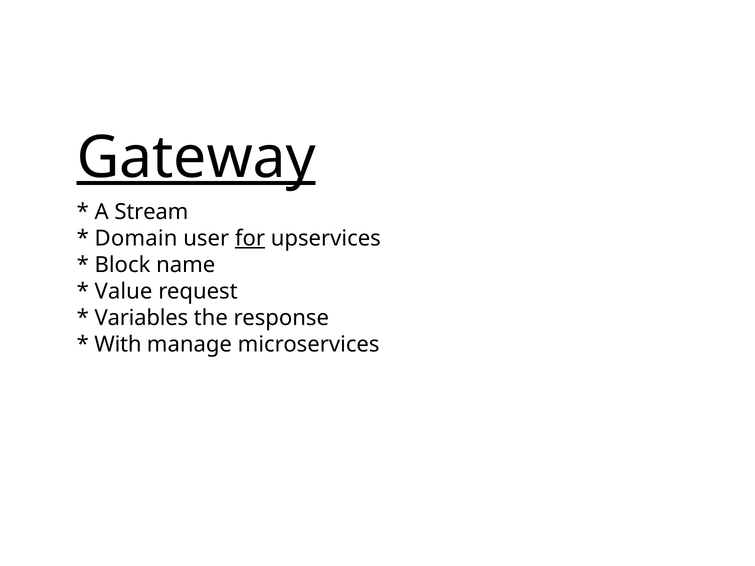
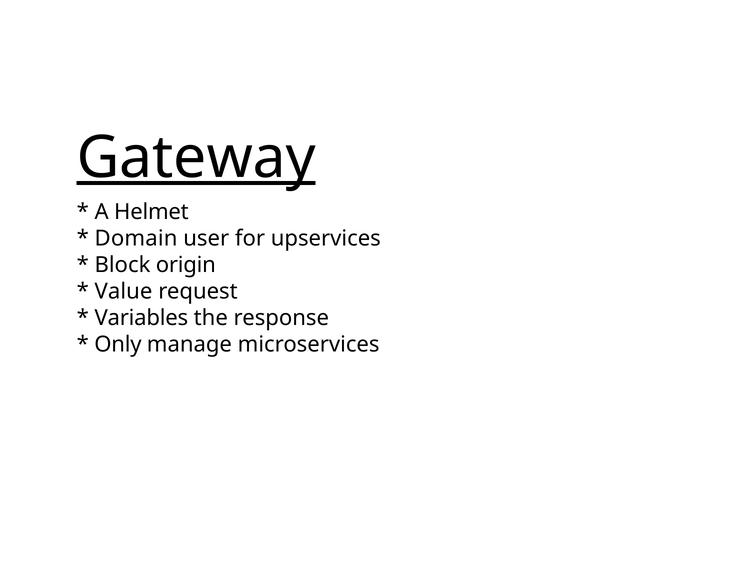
Stream: Stream -> Helmet
for underline: present -> none
name: name -> origin
With: With -> Only
